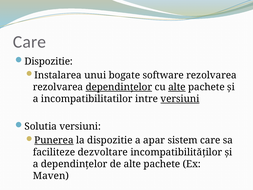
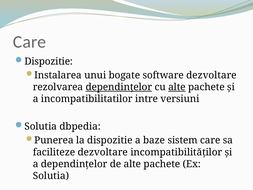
software rezolvarea: rezolvarea -> dezvoltare
versiuni at (180, 99) underline: present -> none
Solutia versiuni: versiuni -> dbpedia
Punerea underline: present -> none
apar: apar -> baze
Maven at (51, 176): Maven -> Solutia
